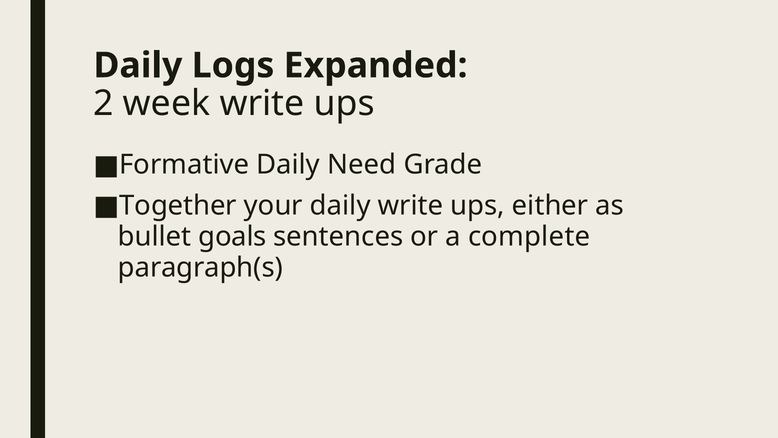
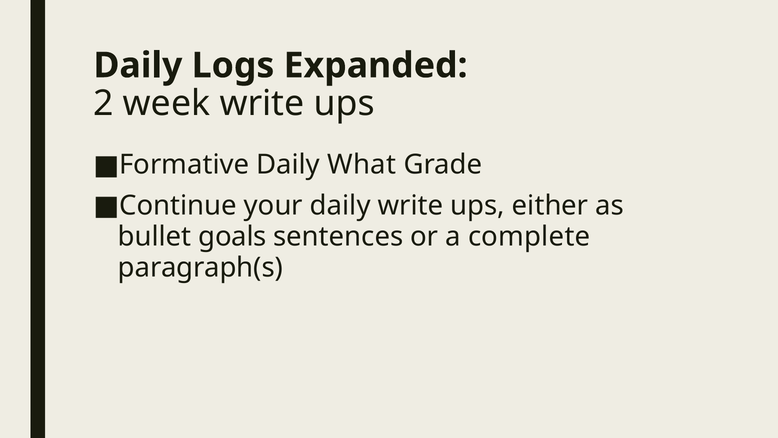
Need: Need -> What
Together: Together -> Continue
